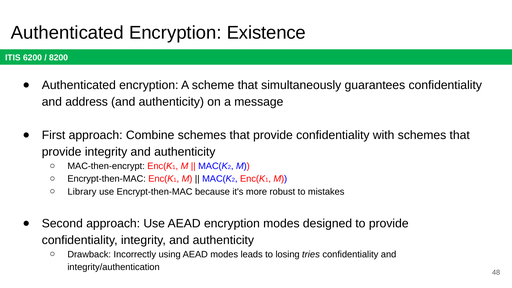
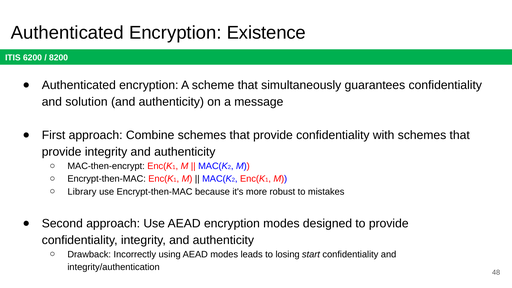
address: address -> solution
tries: tries -> start
